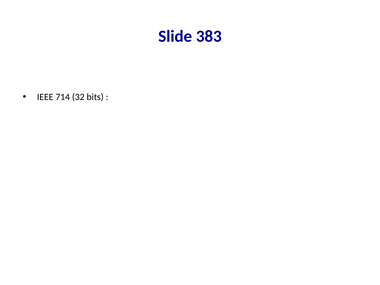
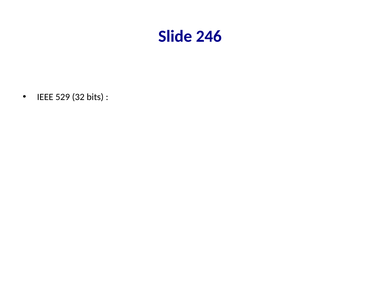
383: 383 -> 246
714: 714 -> 529
